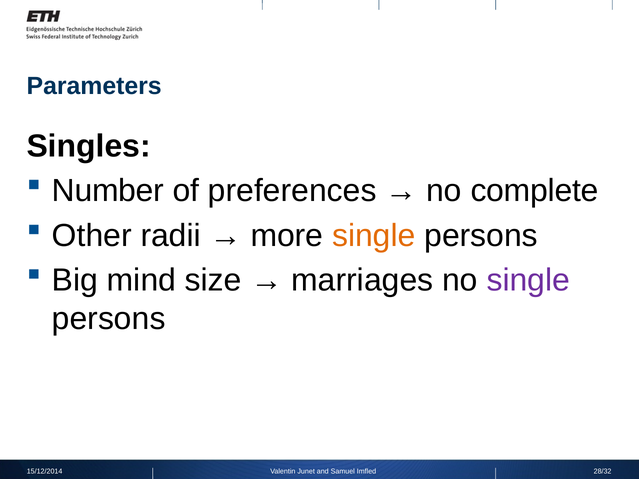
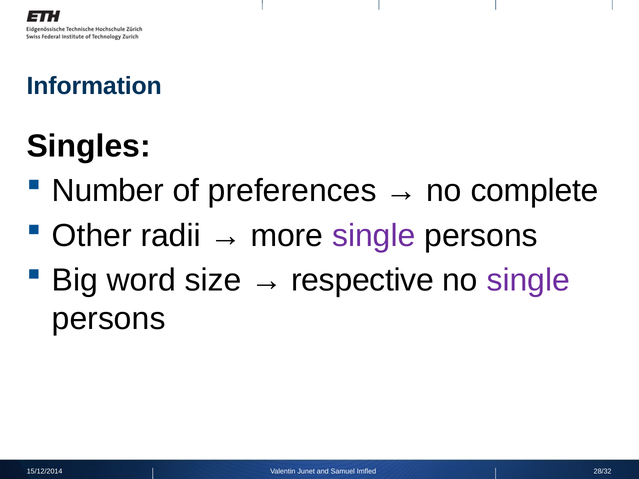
Parameters: Parameters -> Information
single at (374, 236) colour: orange -> purple
mind: mind -> word
marriages: marriages -> respective
